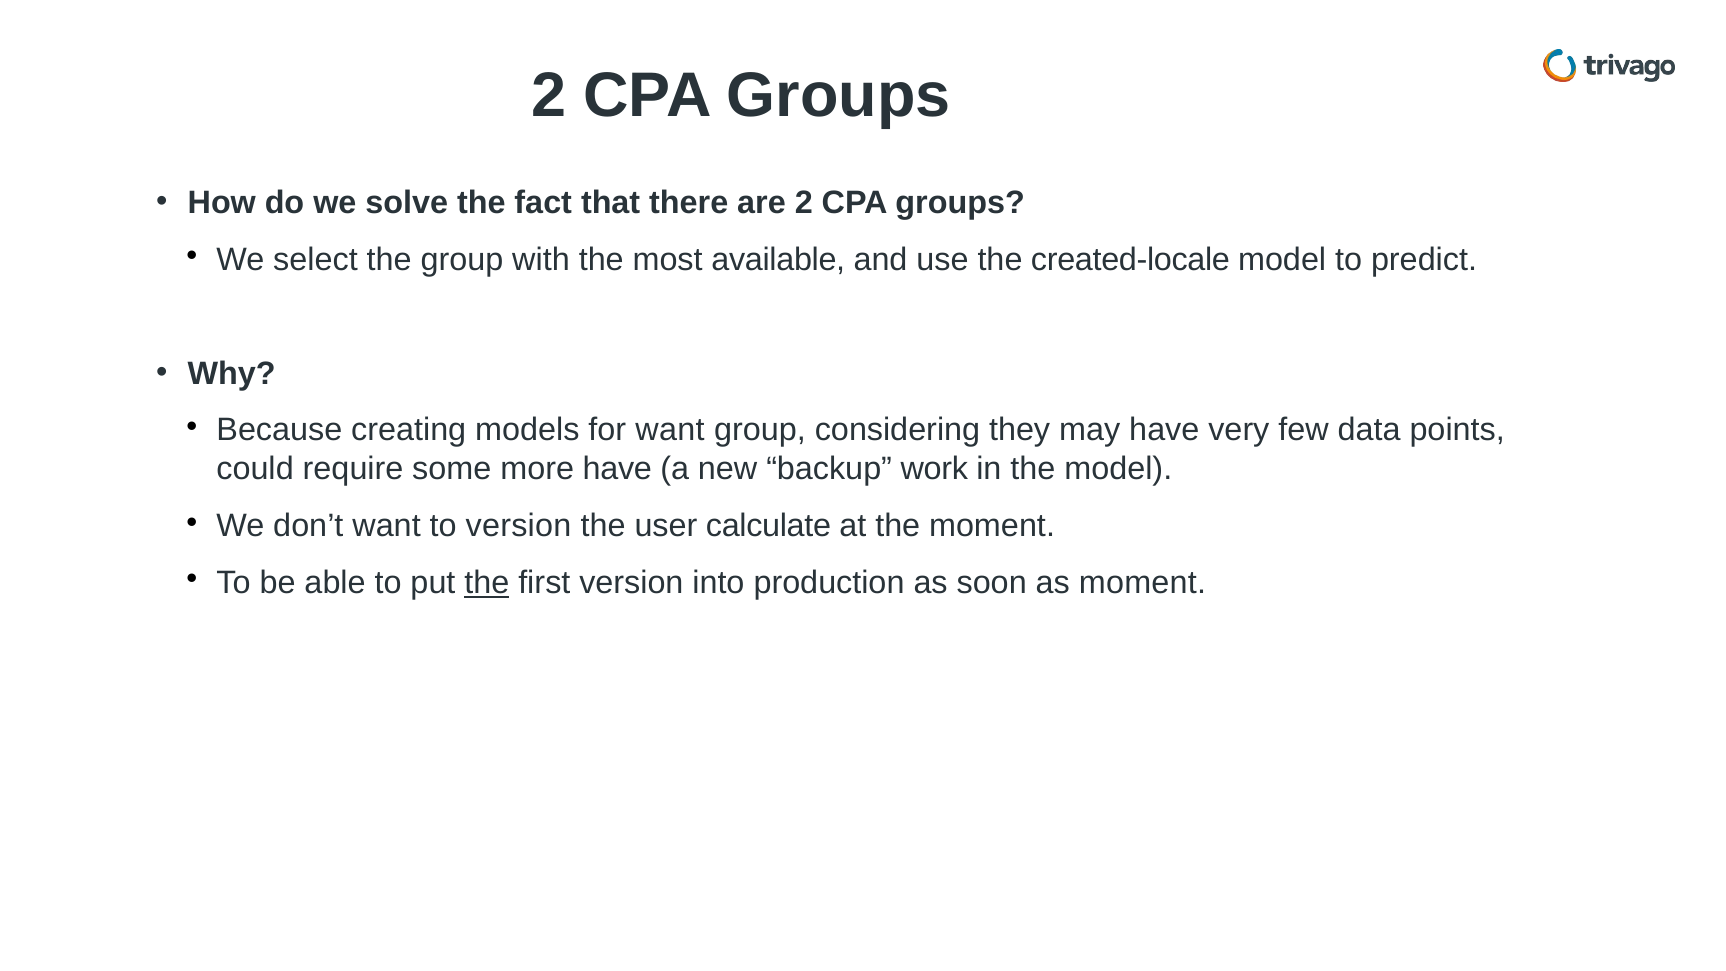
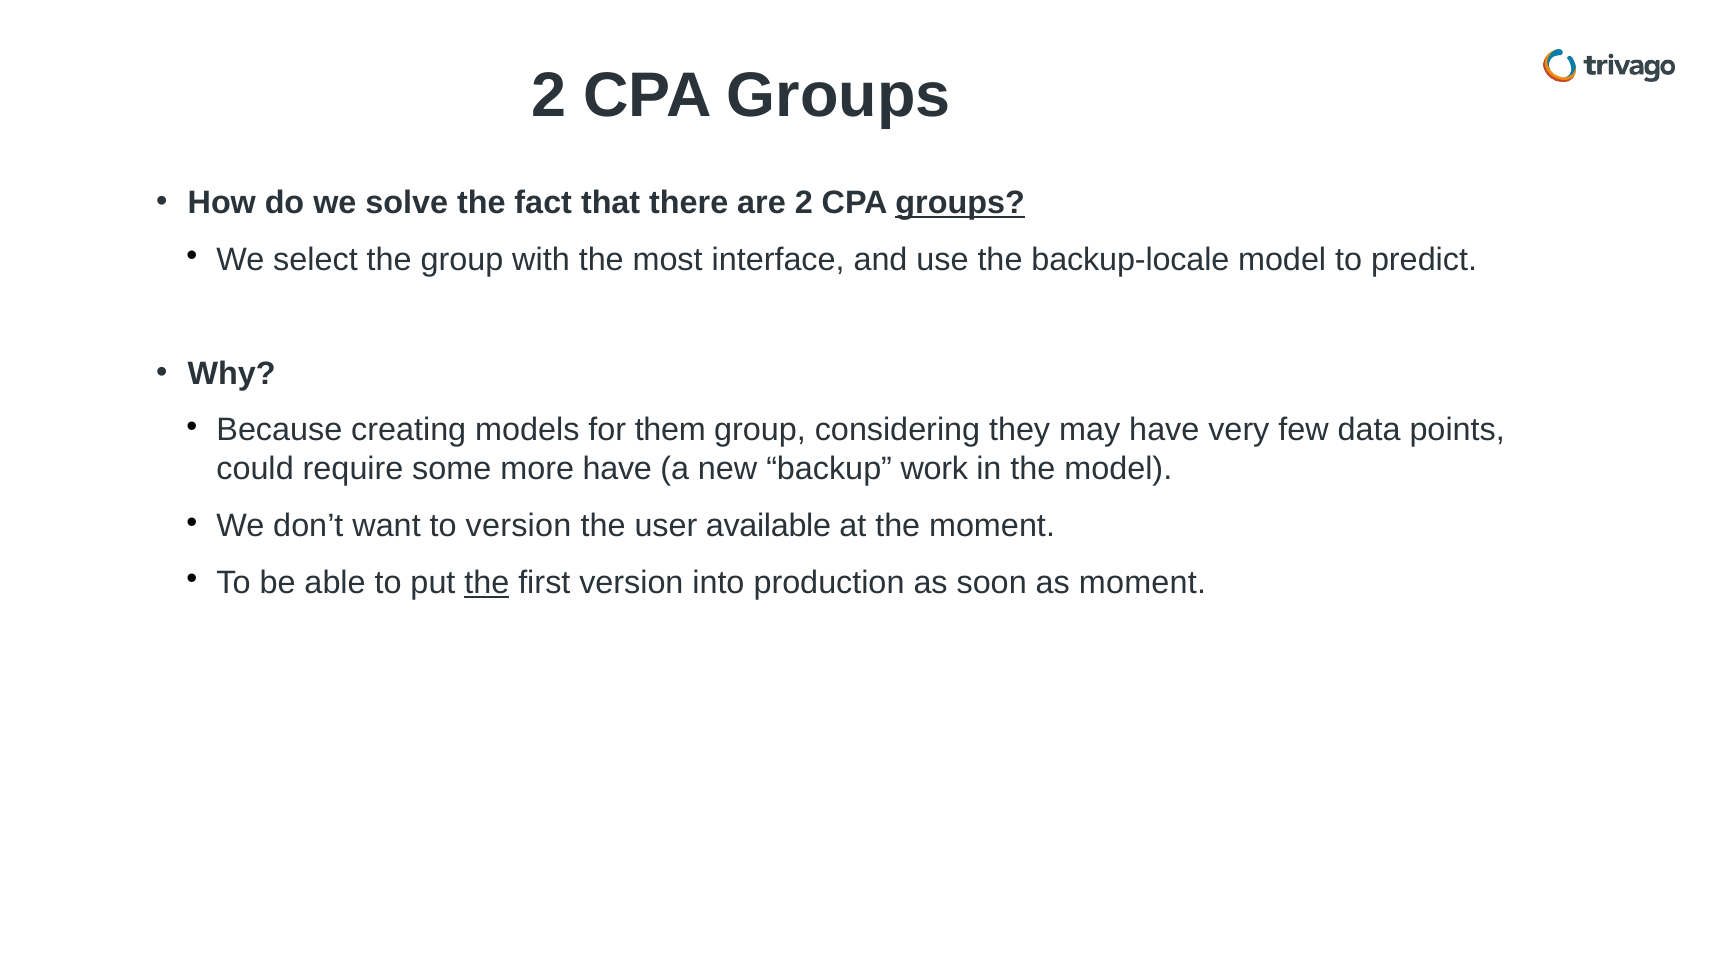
groups at (960, 203) underline: none -> present
available: available -> interface
created-locale: created-locale -> backup-locale
for want: want -> them
calculate: calculate -> available
